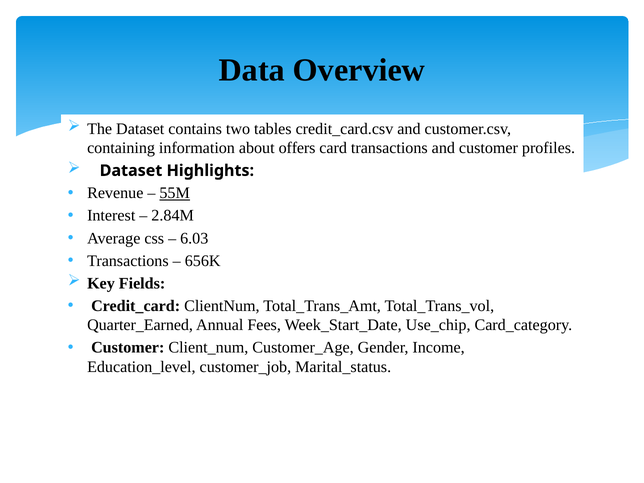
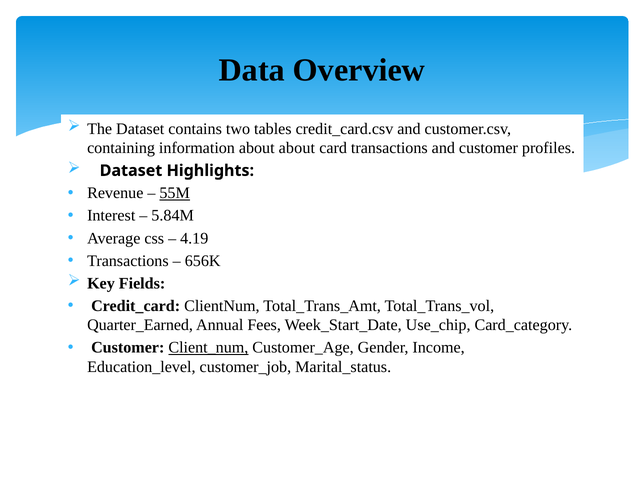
about offers: offers -> about
2.84M: 2.84M -> 5.84M
6.03: 6.03 -> 4.19
Client_num underline: none -> present
